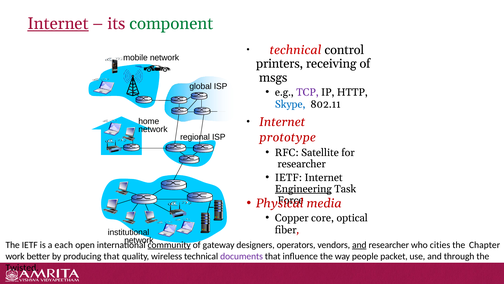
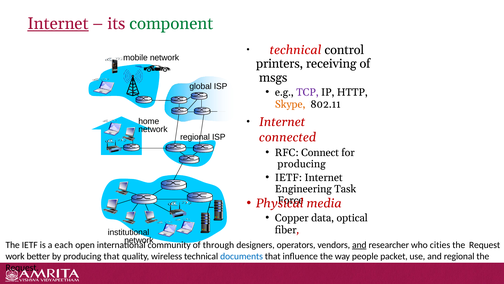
Skype colour: blue -> orange
prototype: prototype -> connected
Satellite: Satellite -> Connect
researcher at (302, 164): researcher -> producing
Engineering underline: present -> none
core: core -> data
community underline: present -> none
gateway: gateway -> through
Chapter at (485, 244): Chapter -> Request
documents colour: purple -> blue
and through: through -> regional
Twisted at (22, 267): Twisted -> Request
